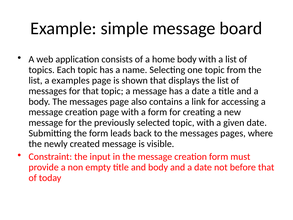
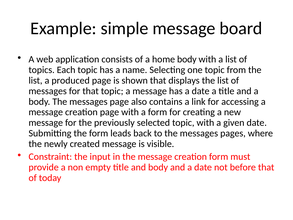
examples: examples -> produced
